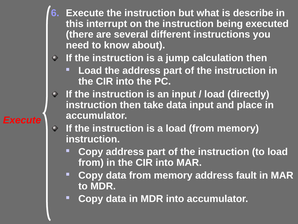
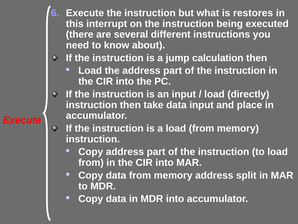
describe: describe -> restores
fault: fault -> split
